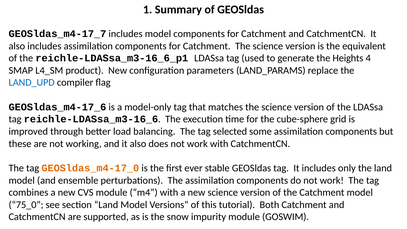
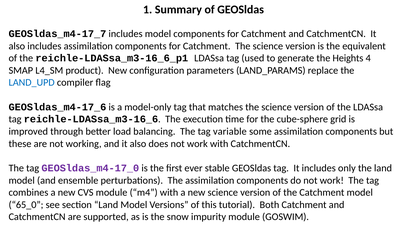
selected: selected -> variable
GEOSldas_m4-17_0 colour: orange -> purple
75_0: 75_0 -> 65_0
